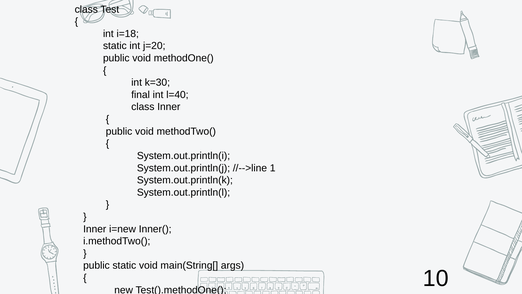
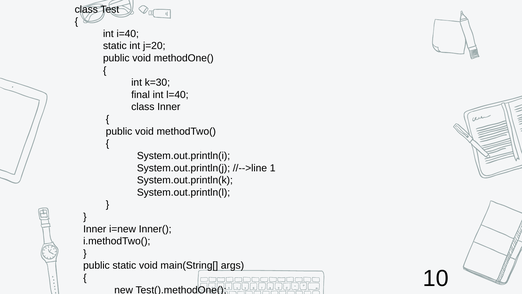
i=18: i=18 -> i=40
